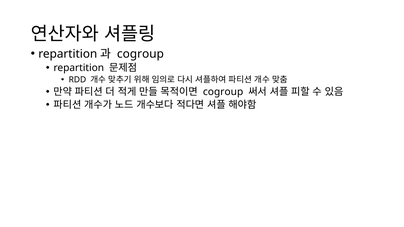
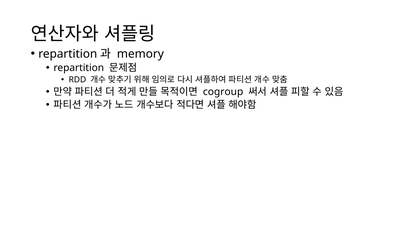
cogroup at (140, 54): cogroup -> memory
